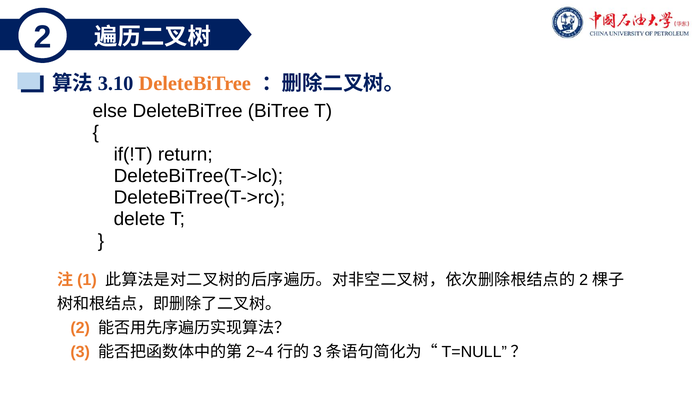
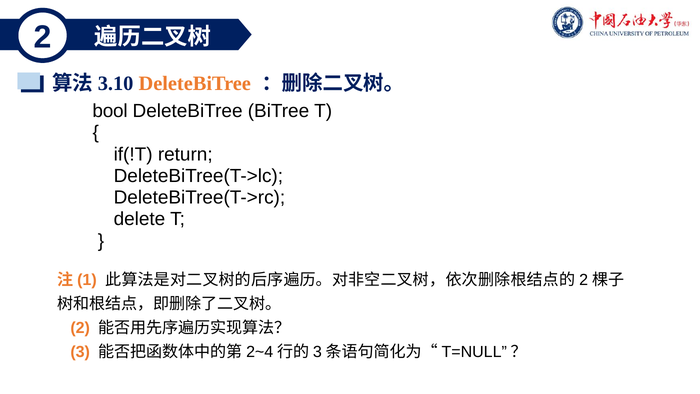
else: else -> bool
